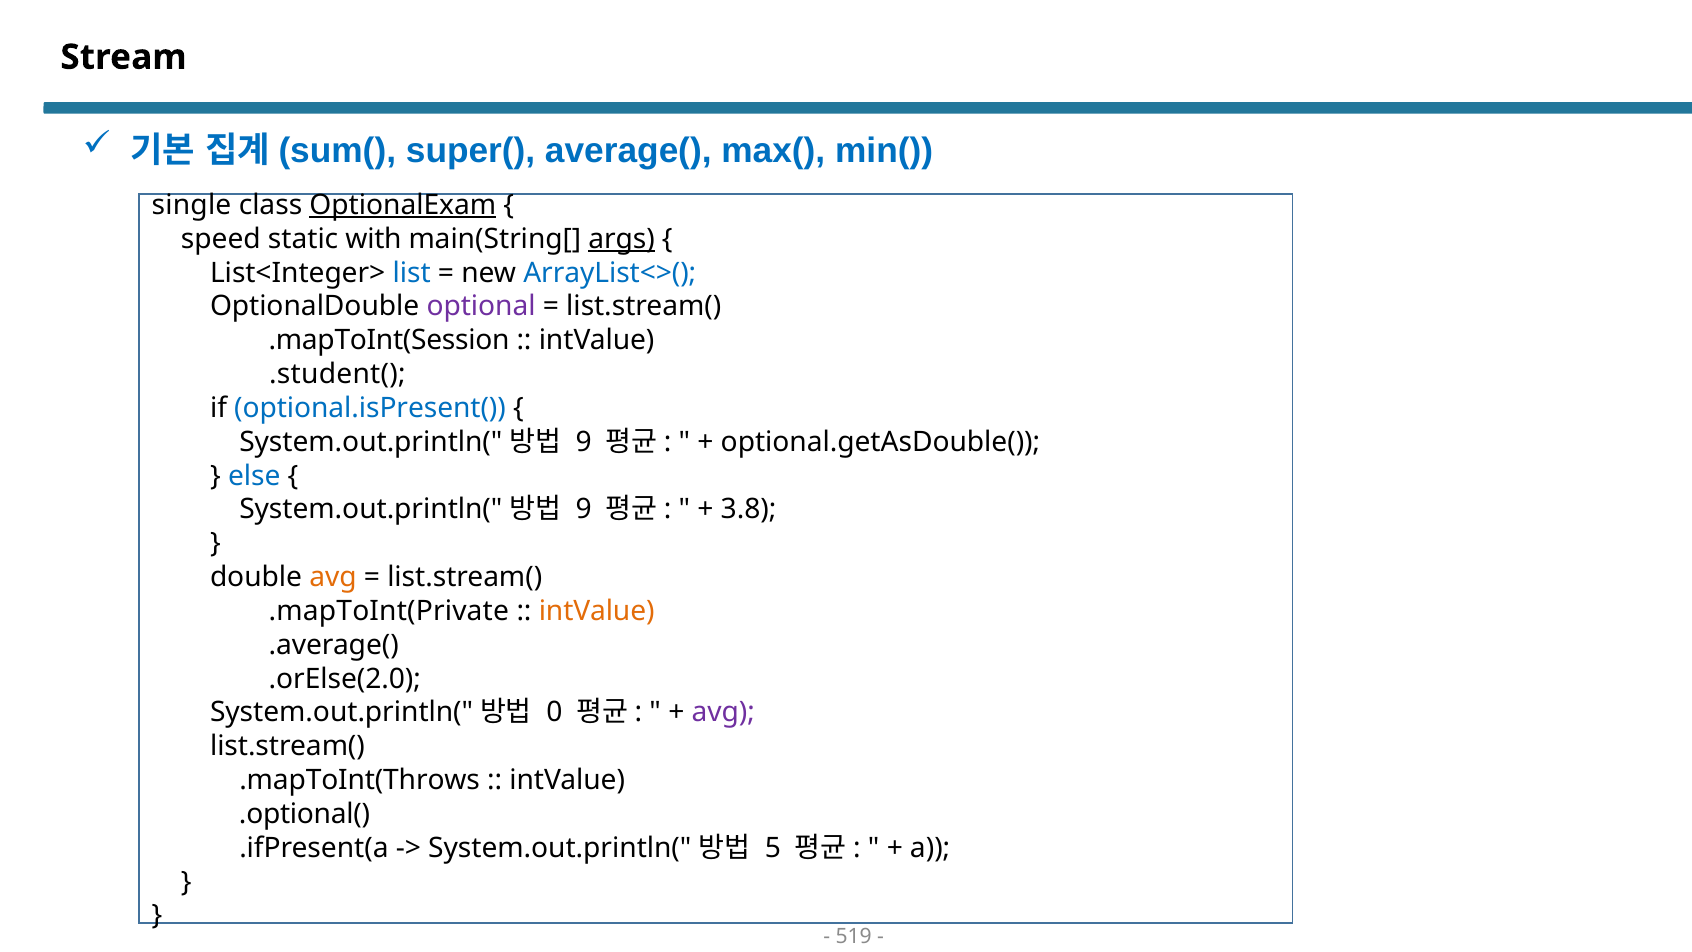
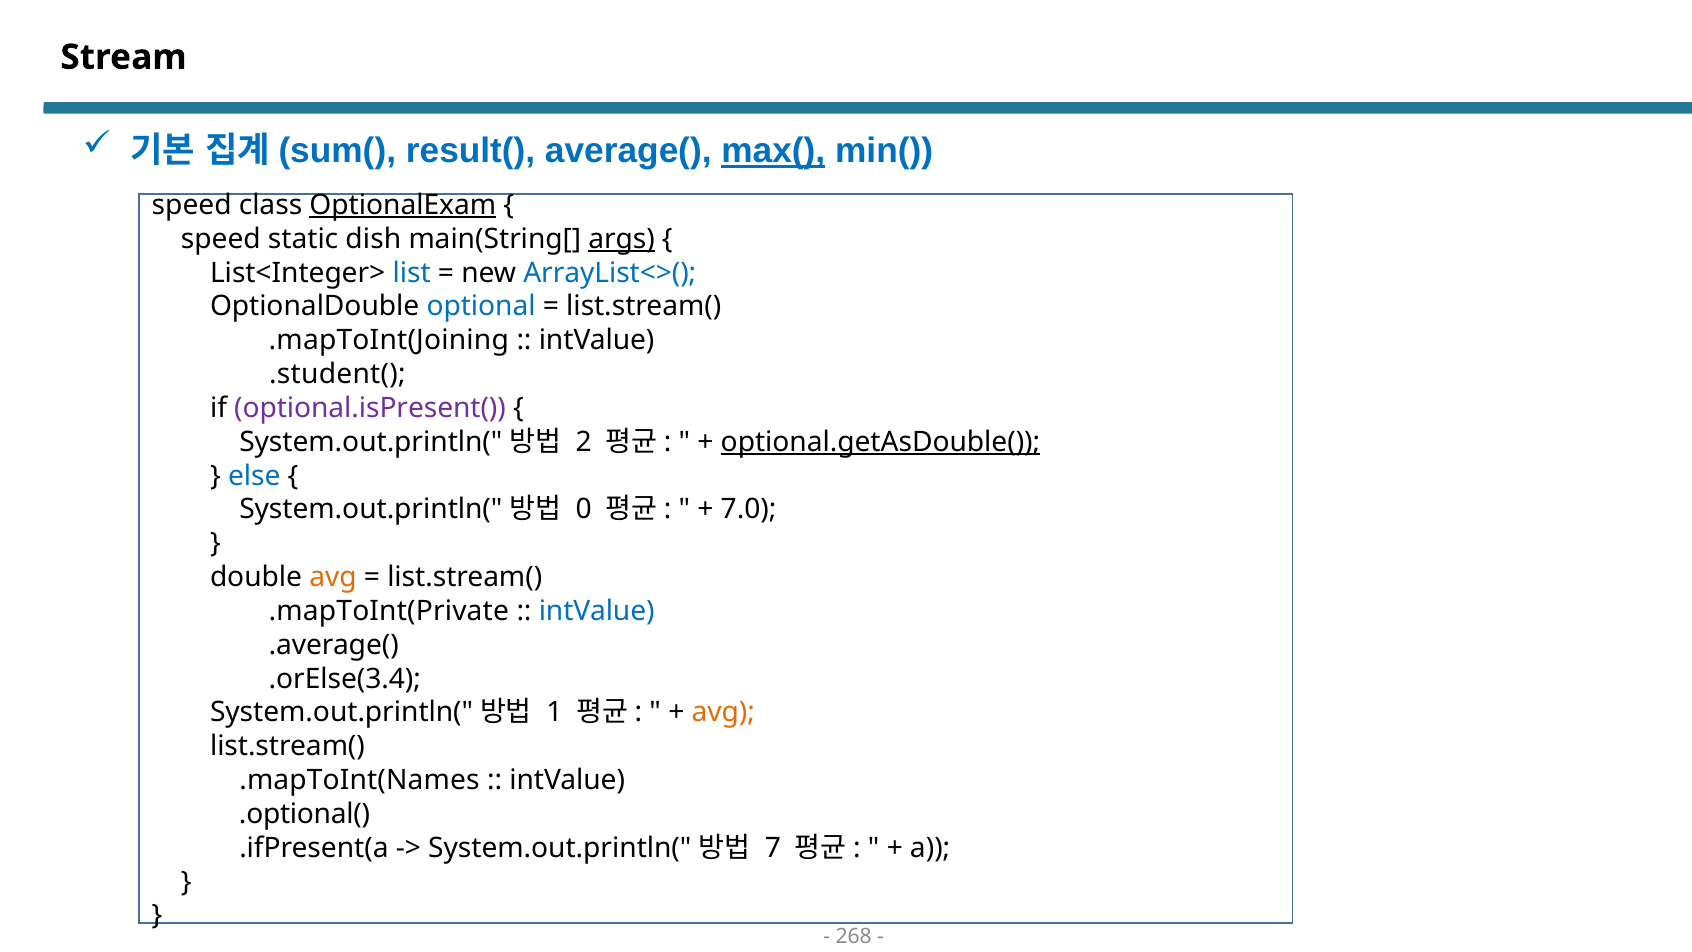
super(: super( -> result(
max( underline: none -> present
single at (192, 205): single -> speed
with: with -> dish
optional colour: purple -> blue
.mapToInt(Session: .mapToInt(Session -> .mapToInt(Joining
optional.isPresent( colour: blue -> purple
9 at (584, 442): 9 -> 2
optional.getAsDouble( underline: none -> present
9 at (584, 509): 9 -> 0
3.8: 3.8 -> 7.0
intValue at (597, 611) colour: orange -> blue
.orElse(2.0: .orElse(2.0 -> .orElse(3.4
0: 0 -> 1
avg at (723, 712) colour: purple -> orange
.mapToInt(Throws: .mapToInt(Throws -> .mapToInt(Names
5: 5 -> 7
519: 519 -> 268
